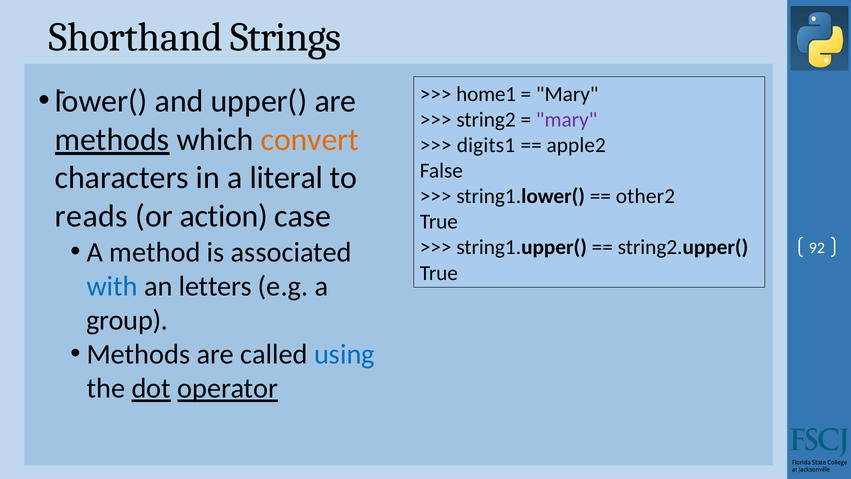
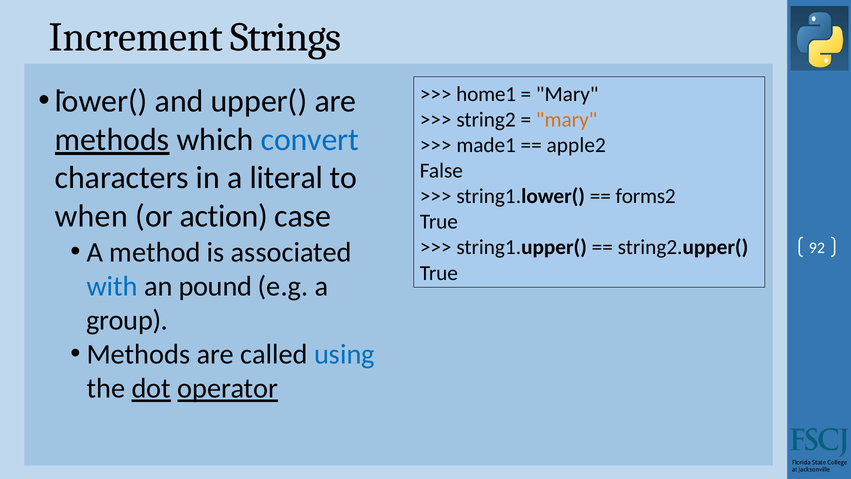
Shorthand: Shorthand -> Increment
mary at (567, 120) colour: purple -> orange
convert colour: orange -> blue
digits1: digits1 -> made1
other2: other2 -> forms2
reads: reads -> when
letters: letters -> pound
